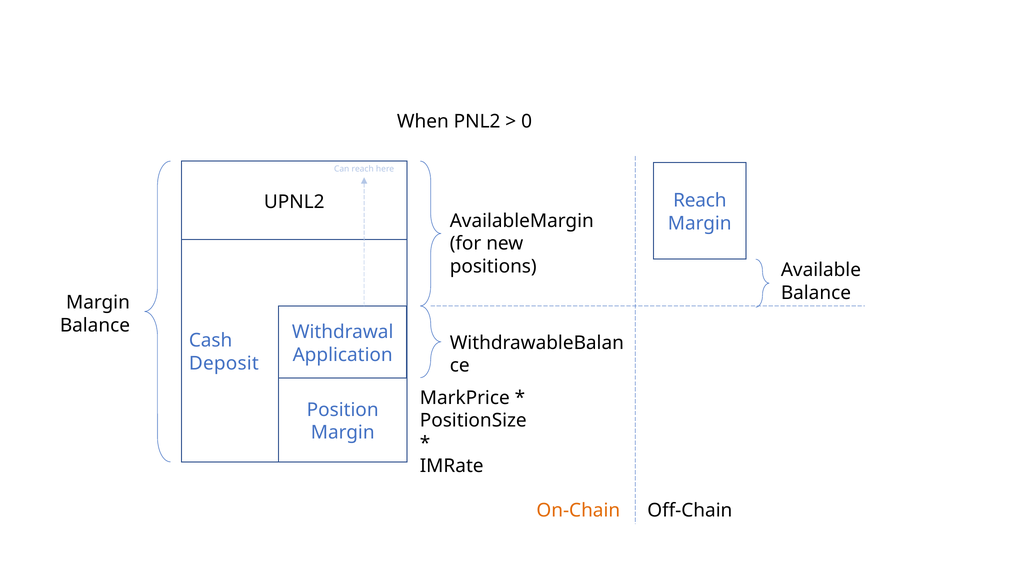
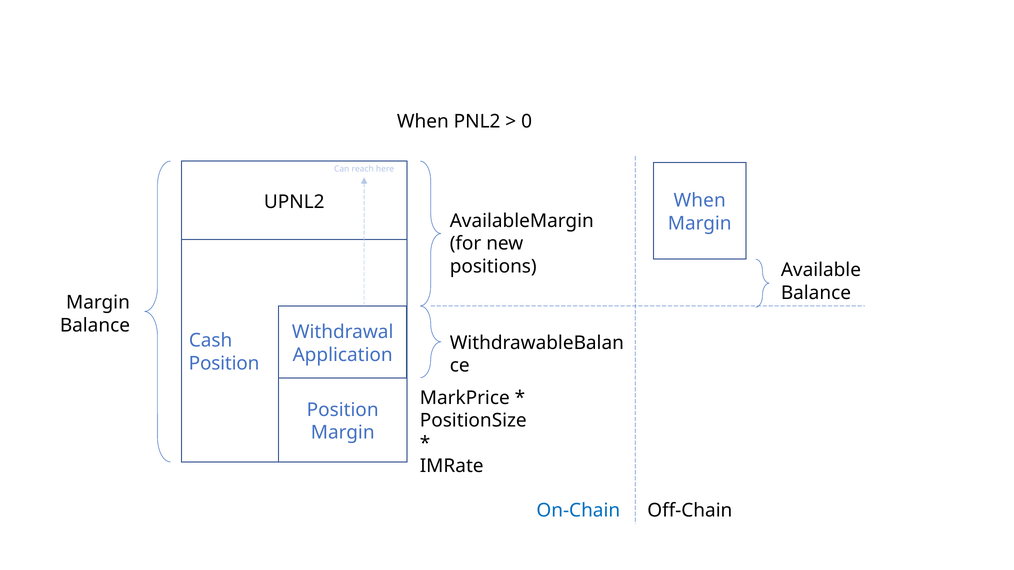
Reach at (700, 201): Reach -> When
Deposit at (224, 364): Deposit -> Position
On-Chain colour: orange -> blue
